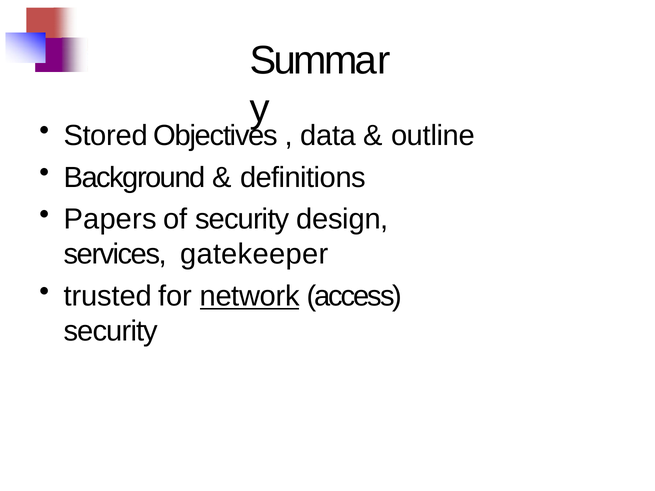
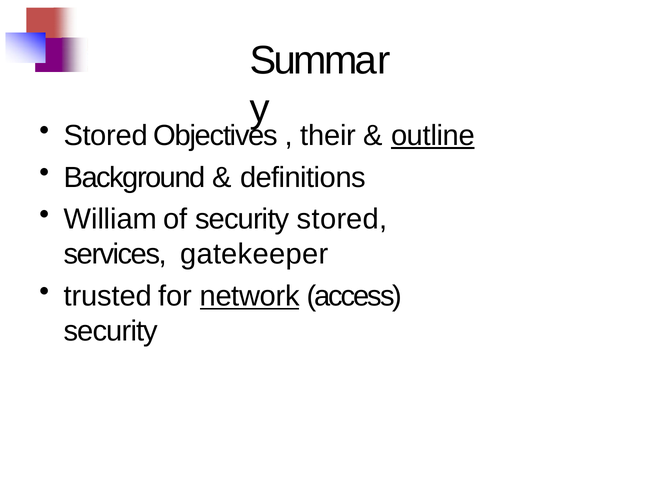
data: data -> their
outline underline: none -> present
Papers: Papers -> William
security design: design -> stored
